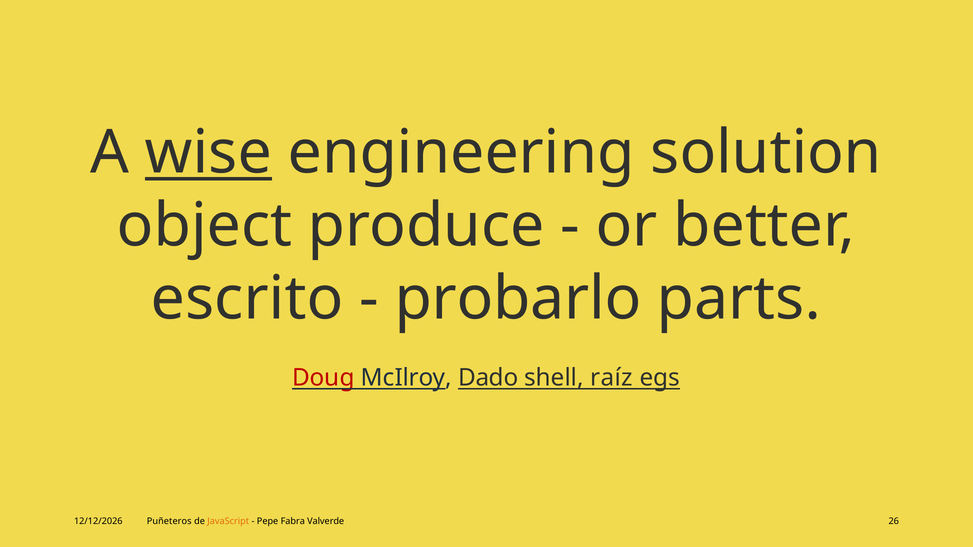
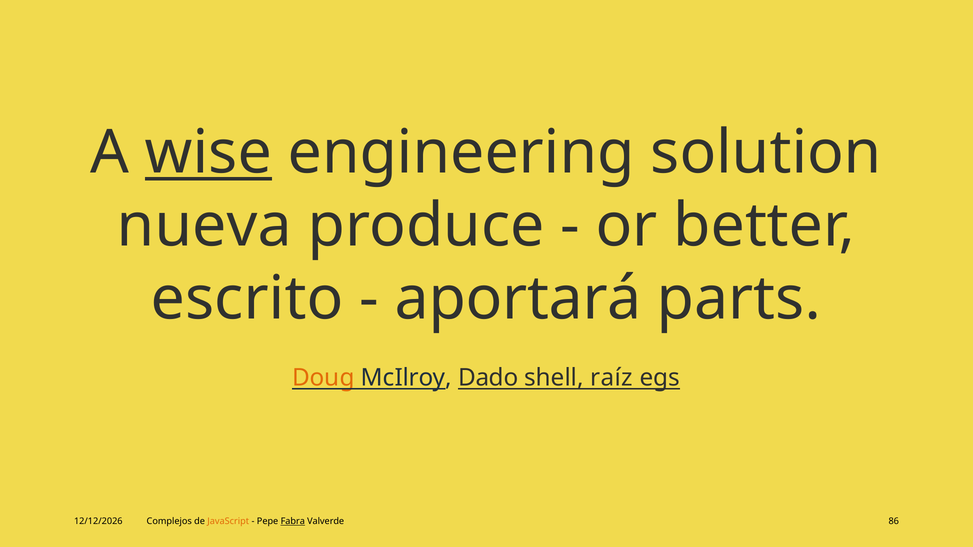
object: object -> nueva
probarlo: probarlo -> aportará
Doug colour: red -> orange
Puñeteros: Puñeteros -> Complejos
Fabra underline: none -> present
26: 26 -> 86
